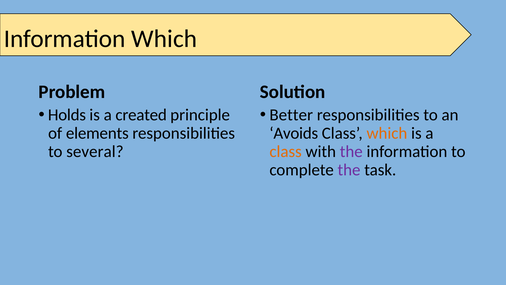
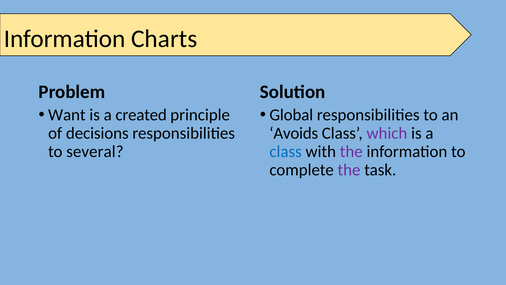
Information Which: Which -> Charts
Holds: Holds -> Want
Better: Better -> Global
elements: elements -> decisions
which at (387, 133) colour: orange -> purple
class at (286, 151) colour: orange -> blue
